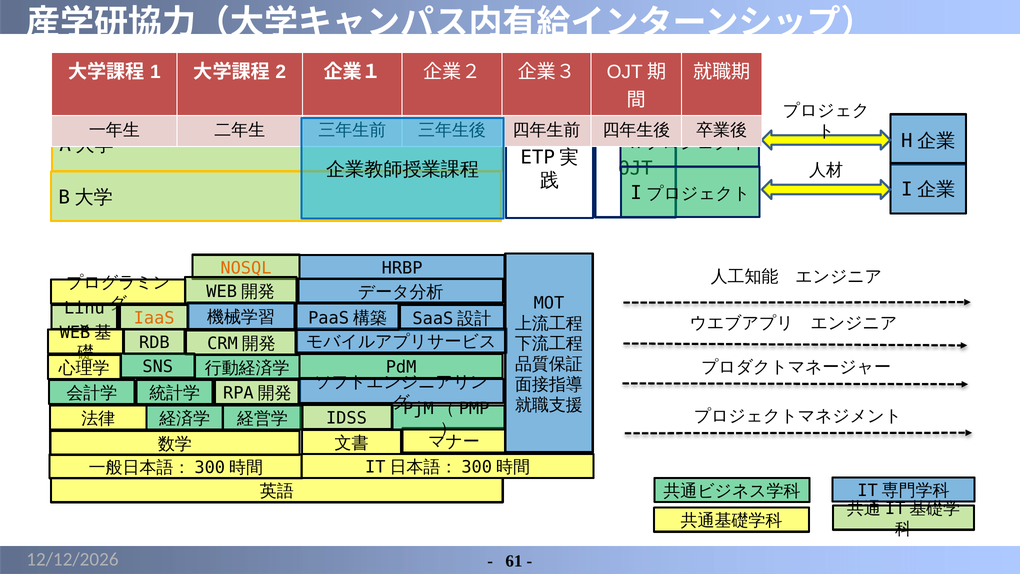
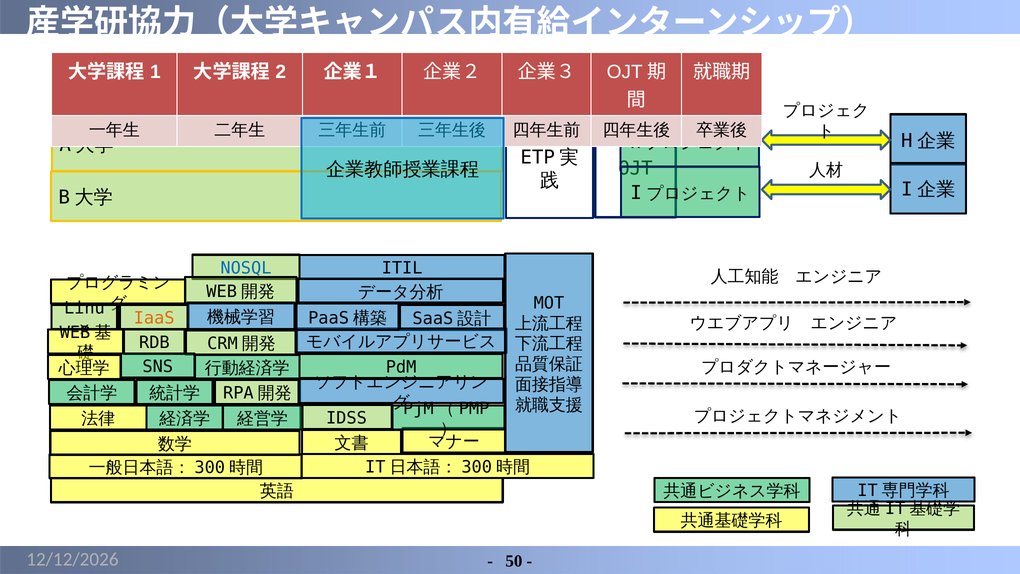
NOSQL colour: orange -> blue
HRBP: HRBP -> ITIL
61: 61 -> 50
